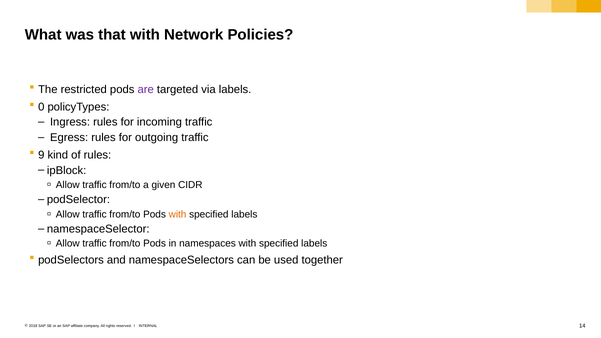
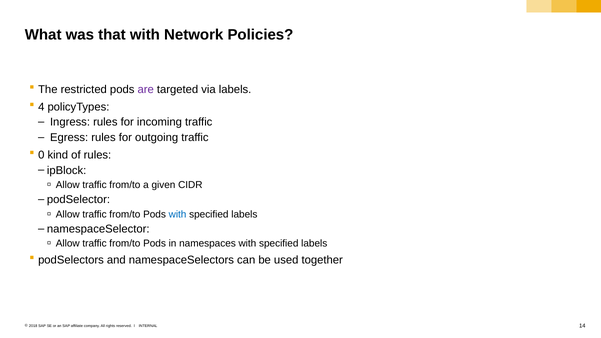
0: 0 -> 4
9: 9 -> 0
with at (178, 214) colour: orange -> blue
